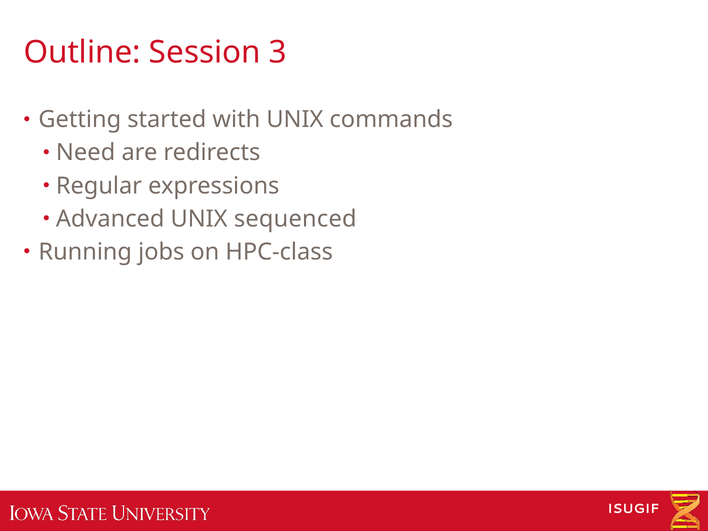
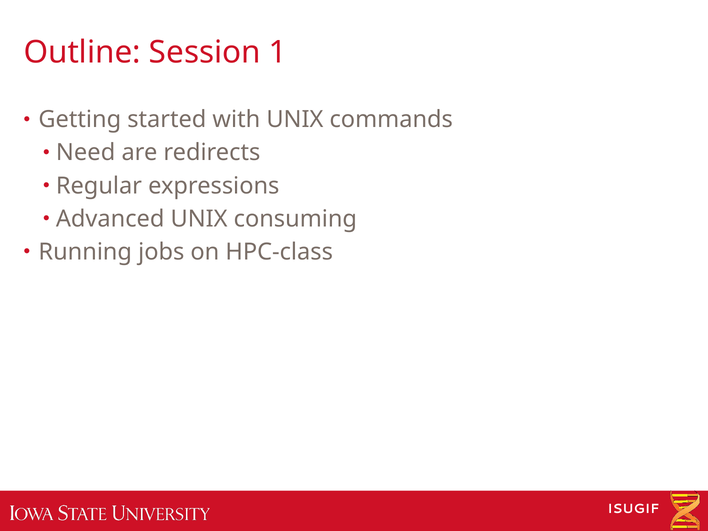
3: 3 -> 1
sequenced: sequenced -> consuming
